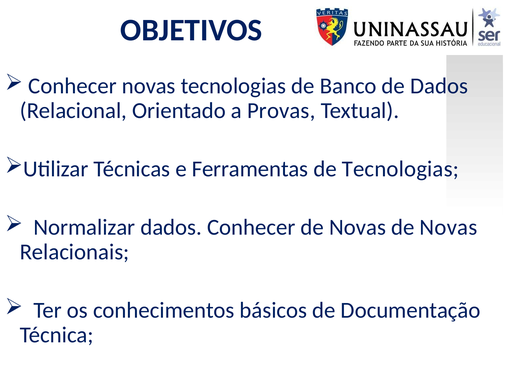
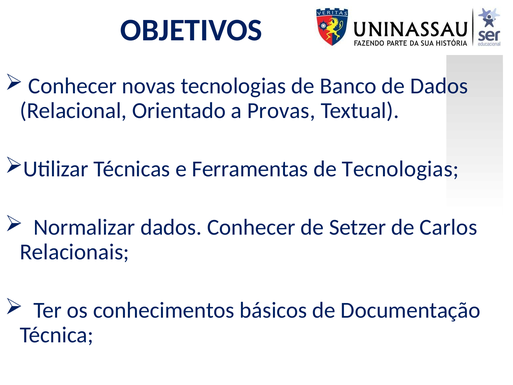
Conhecer de Novas: Novas -> Setzer
Novas at (448, 227): Novas -> Carlos
